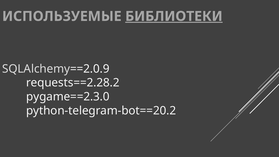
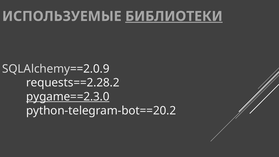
pygame==2.3.0 underline: none -> present
